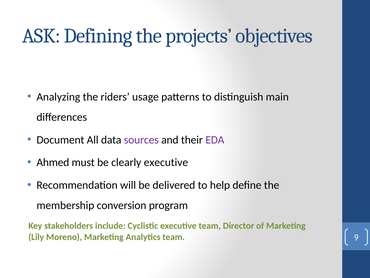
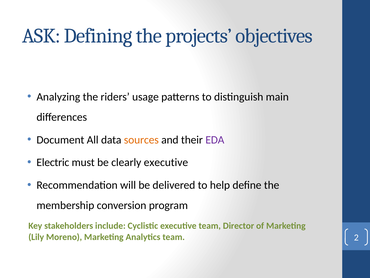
sources colour: purple -> orange
Ahmed: Ahmed -> Electric
9: 9 -> 2
